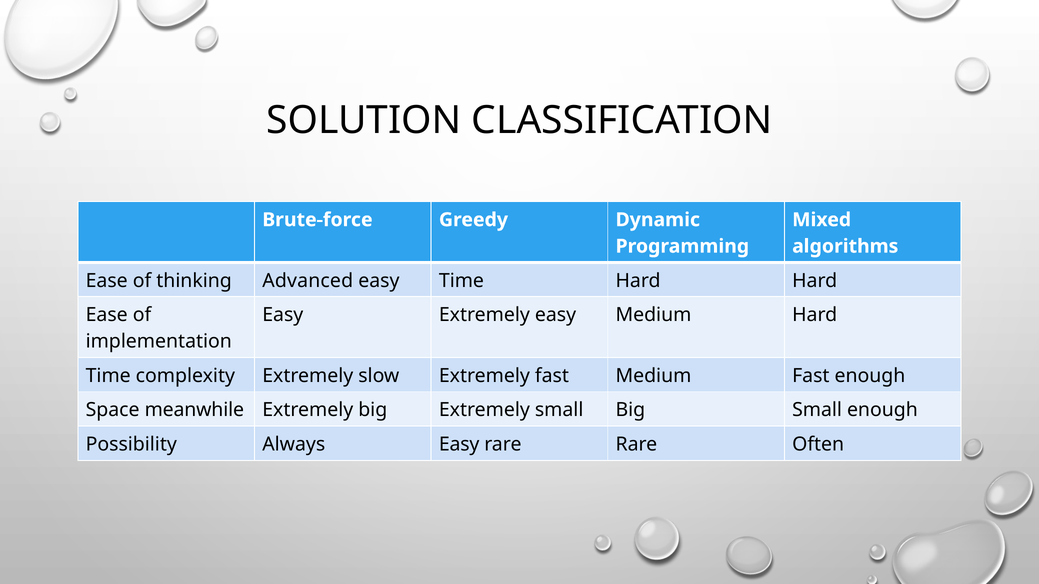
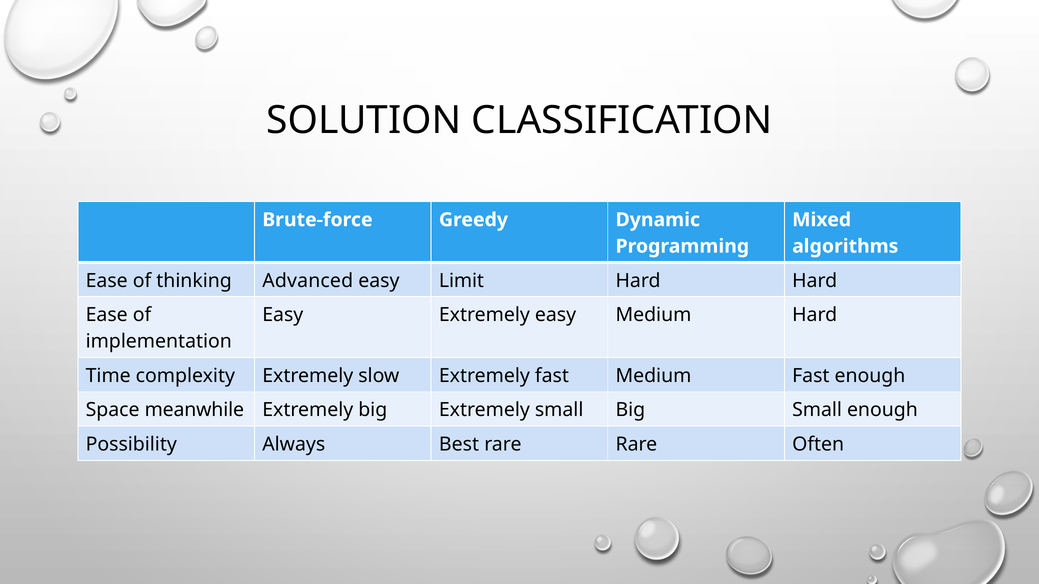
easy Time: Time -> Limit
Always Easy: Easy -> Best
